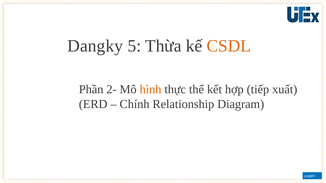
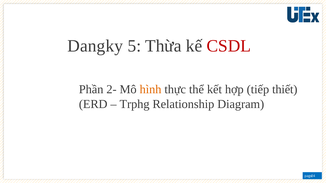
CSDL colour: orange -> red
xuất: xuất -> thiết
Chính: Chính -> Trphg
